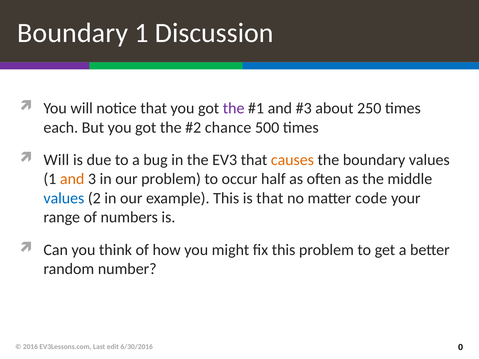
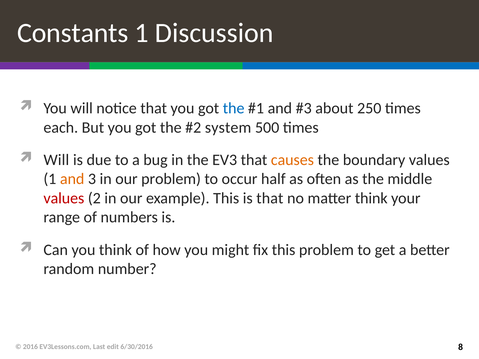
Boundary at (73, 33): Boundary -> Constants
the at (234, 108) colour: purple -> blue
chance: chance -> system
values at (64, 198) colour: blue -> red
matter code: code -> think
0: 0 -> 8
